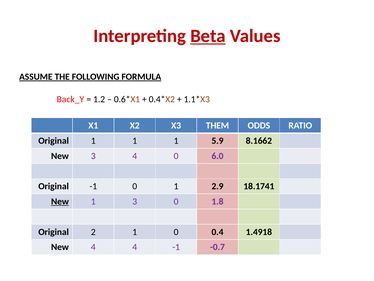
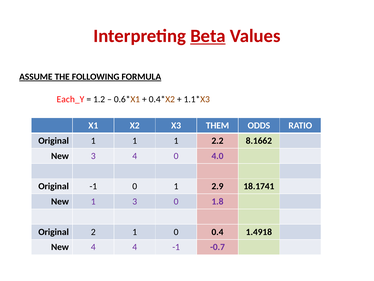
Back_Y: Back_Y -> Each_Y
5.9: 5.9 -> 2.2
6.0: 6.0 -> 4.0
New at (60, 201) underline: present -> none
